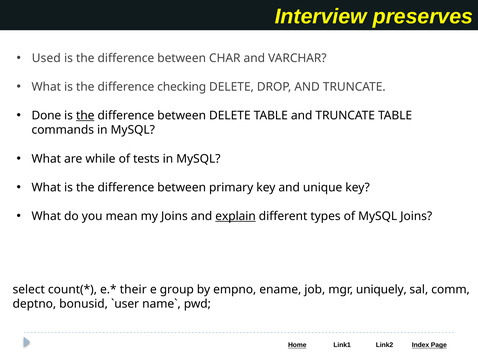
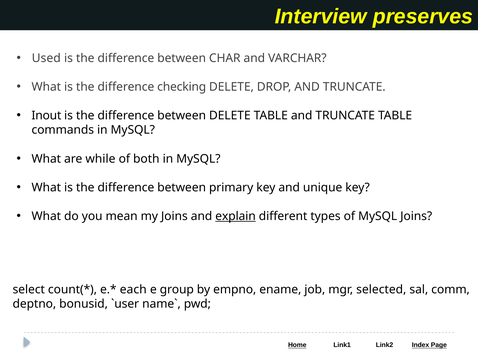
Done: Done -> Inout
the at (85, 116) underline: present -> none
tests: tests -> both
their: their -> each
uniquely: uniquely -> selected
